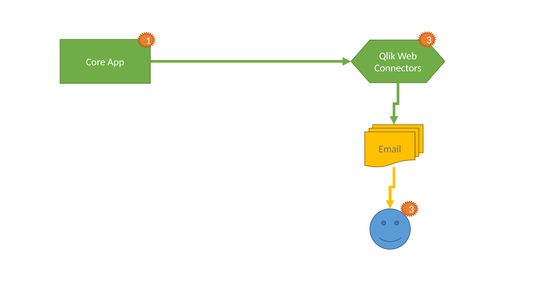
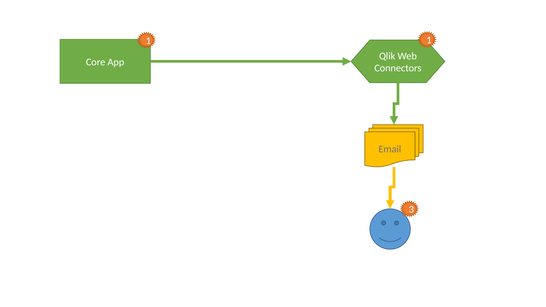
1 3: 3 -> 1
